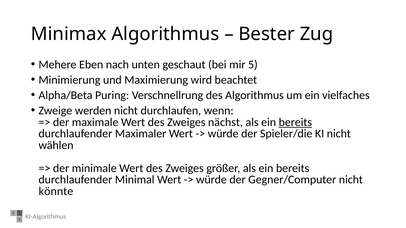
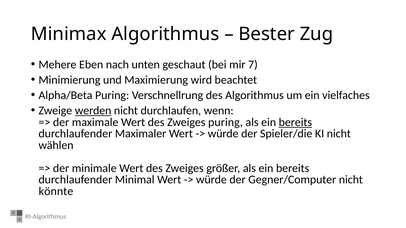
5: 5 -> 7
werden underline: none -> present
Zweiges nächst: nächst -> puring
